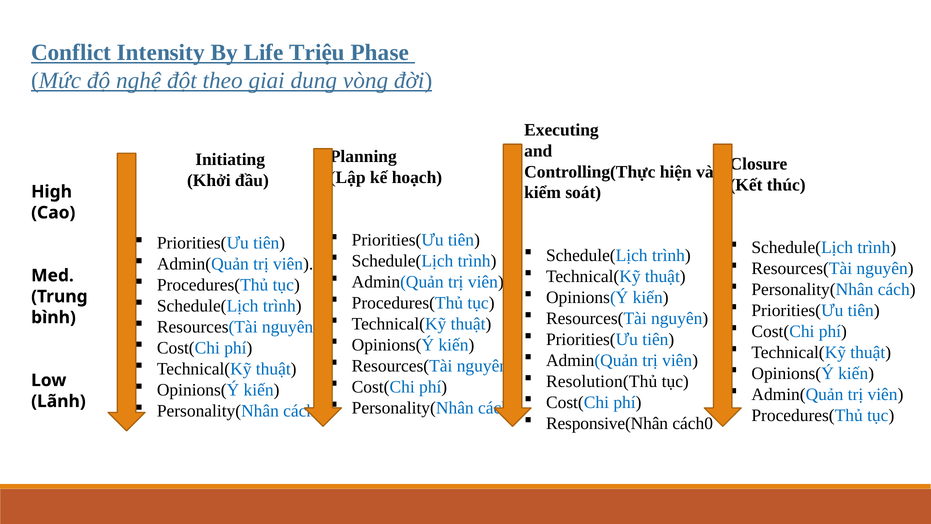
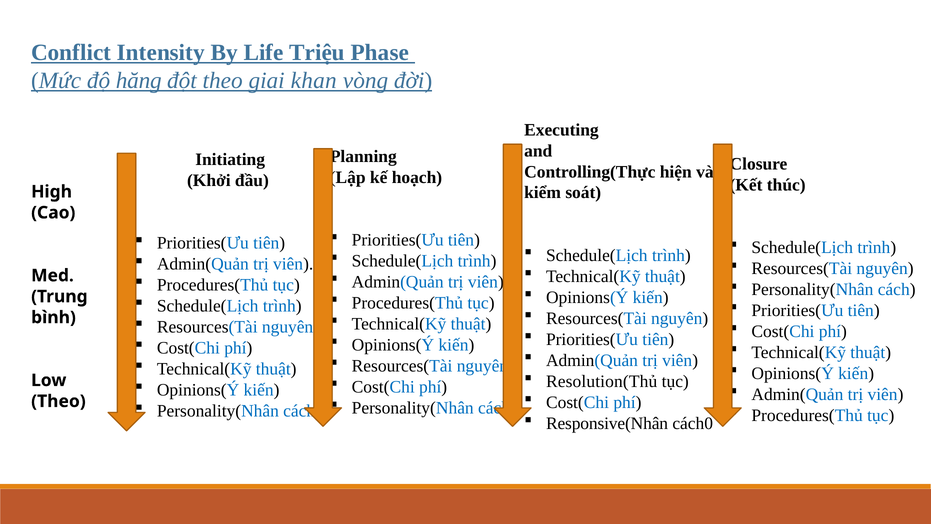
nghệ: nghệ -> hăng
dung: dung -> khan
Lãnh at (58, 401): Lãnh -> Theo
